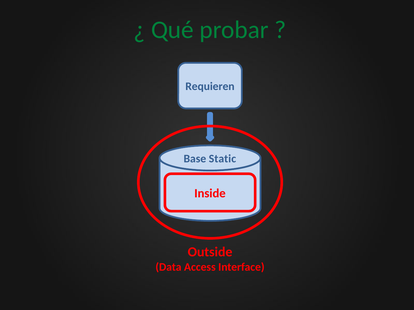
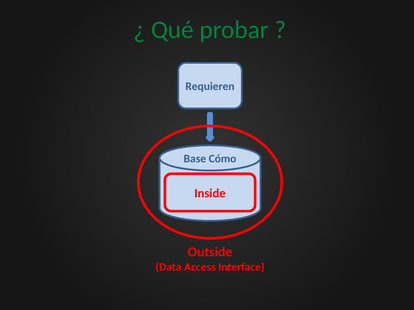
Static: Static -> Cómo
